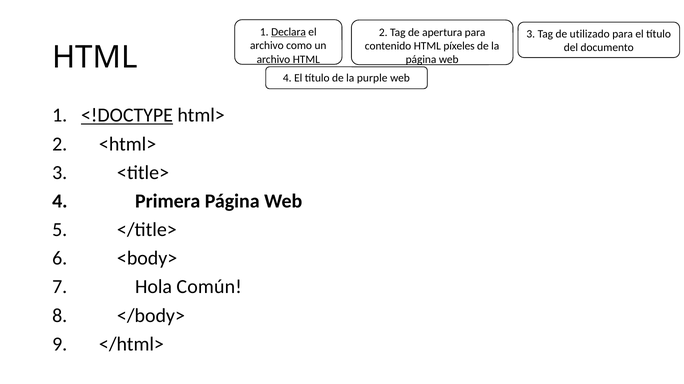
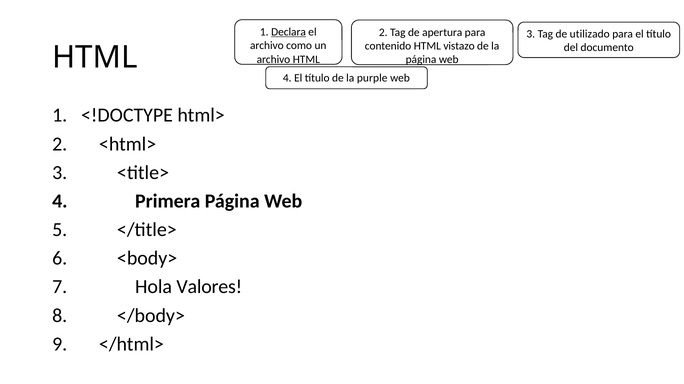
píxeles: píxeles -> vistazo
<!DOCTYPE underline: present -> none
Común: Común -> Valores
